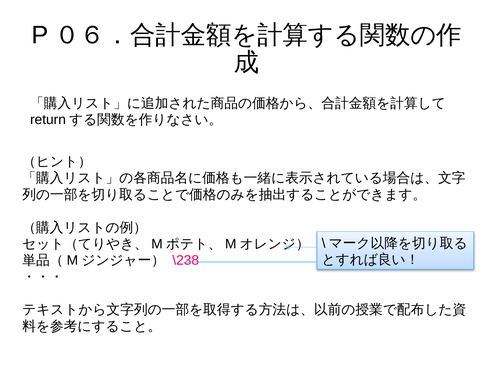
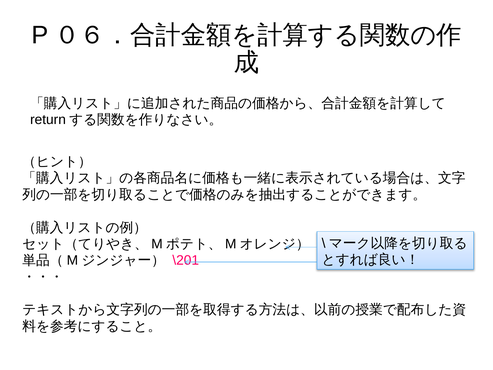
\238: \238 -> \201
